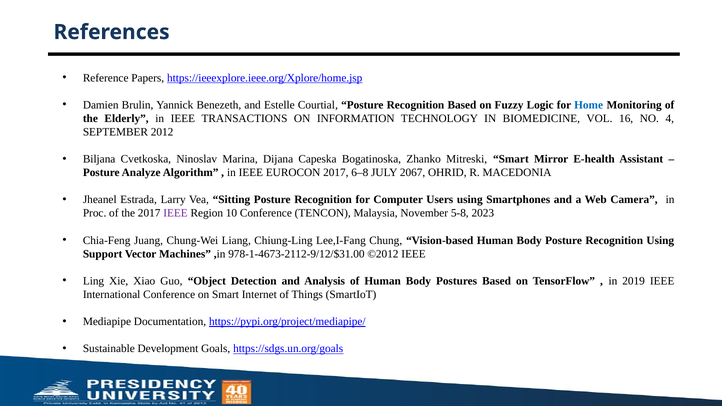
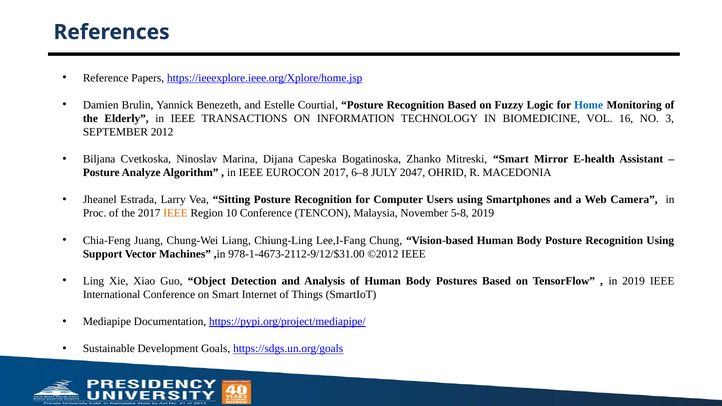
4: 4 -> 3
2067: 2067 -> 2047
IEEE at (175, 213) colour: purple -> orange
5-8 2023: 2023 -> 2019
